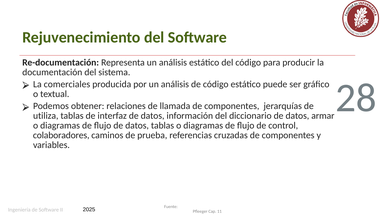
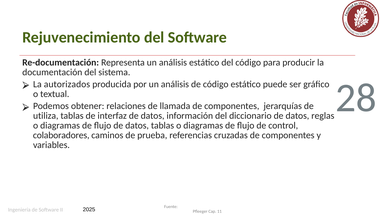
comerciales: comerciales -> autorizados
armar: armar -> reglas
